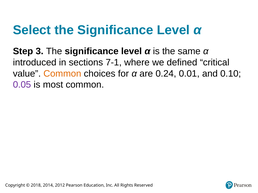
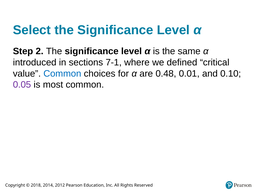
3: 3 -> 2
Common at (62, 74) colour: orange -> blue
0.24: 0.24 -> 0.48
